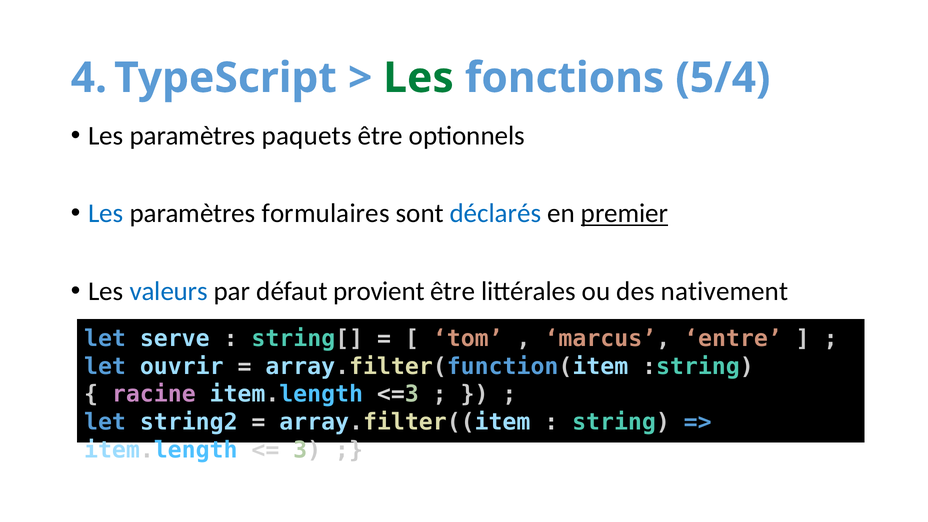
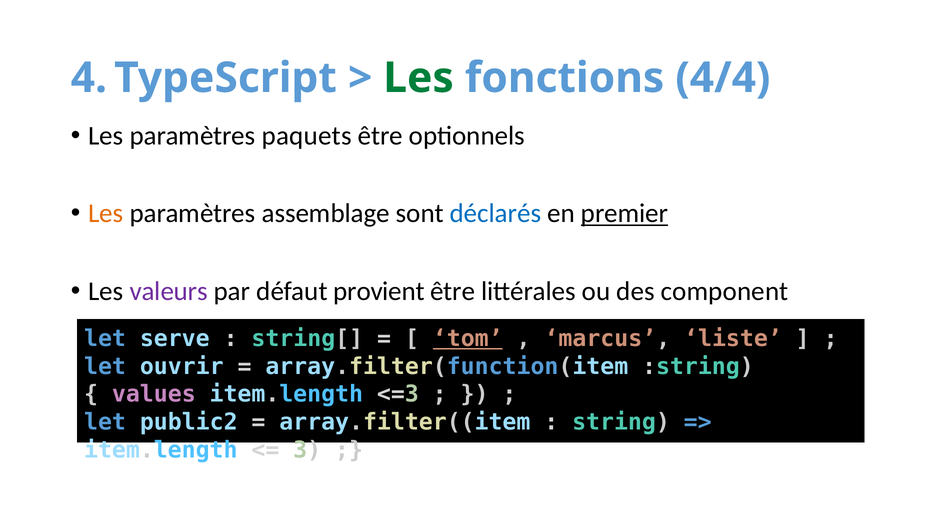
5/4: 5/4 -> 4/4
Les at (106, 214) colour: blue -> orange
formulaires: formulaires -> assemblage
valeurs colour: blue -> purple
nativement: nativement -> component
tom underline: none -> present
entre: entre -> liste
racine: racine -> values
string2: string2 -> public2
